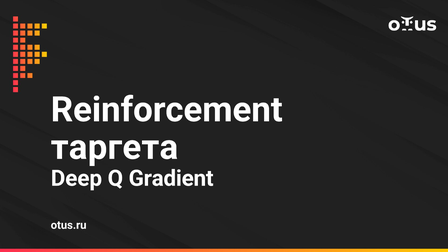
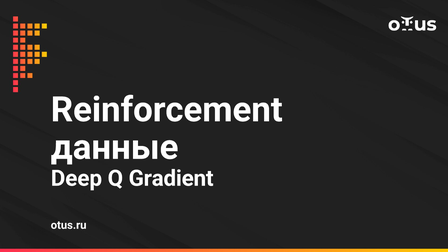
таргета: таргета -> данные
